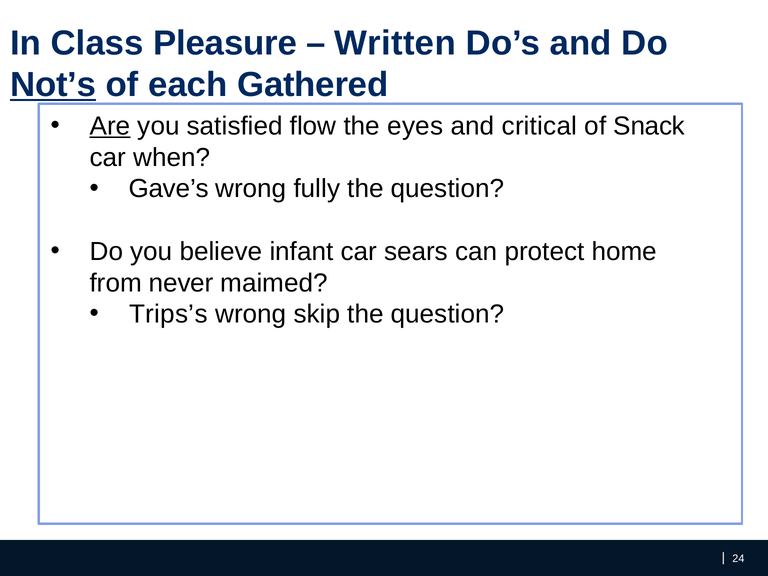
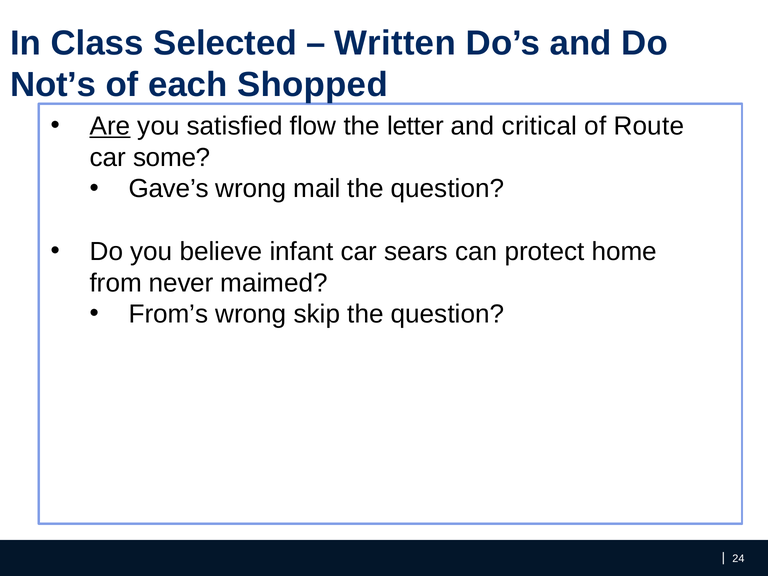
Pleasure: Pleasure -> Selected
Not’s underline: present -> none
Gathered: Gathered -> Shopped
eyes: eyes -> letter
Snack: Snack -> Route
when: when -> some
fully: fully -> mail
Trips’s: Trips’s -> From’s
